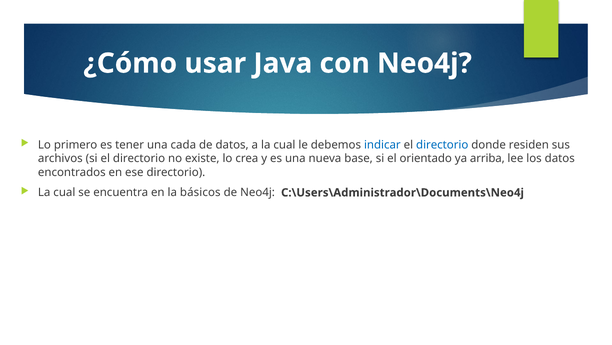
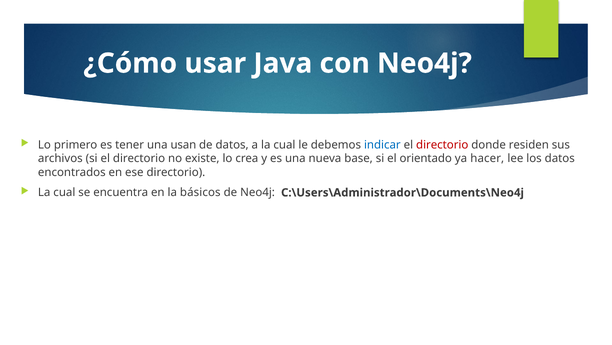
cada: cada -> usan
directorio at (442, 145) colour: blue -> red
arriba: arriba -> hacer
